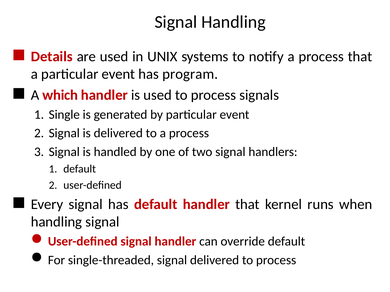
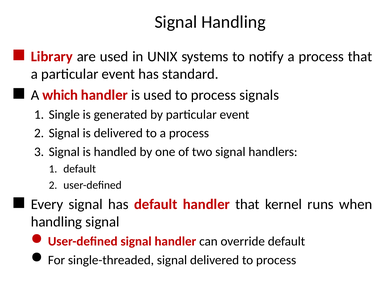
Details: Details -> Library
program: program -> standard
